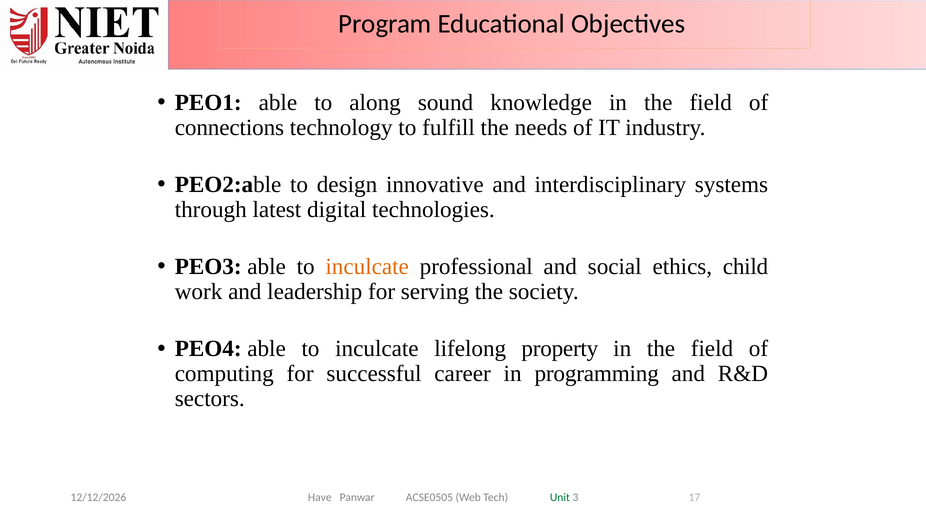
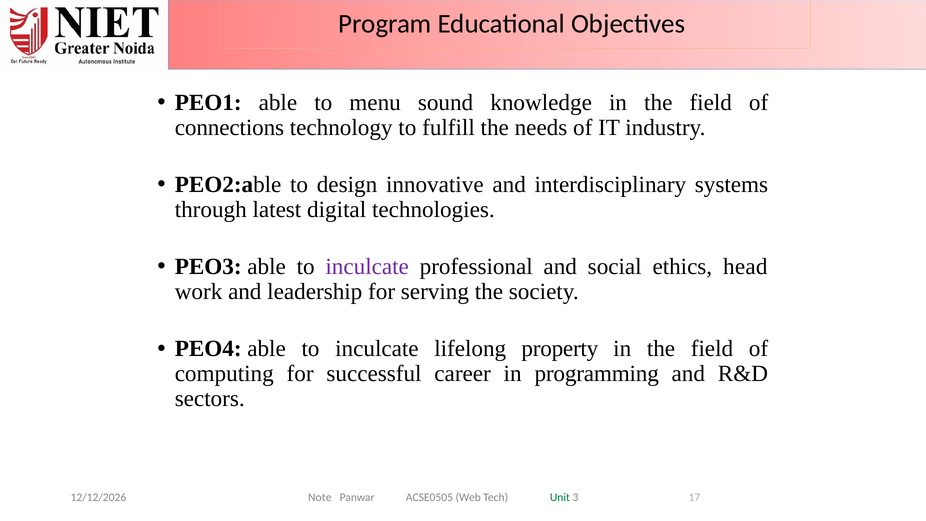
along: along -> menu
inculcate at (367, 267) colour: orange -> purple
child: child -> head
Have: Have -> Note
